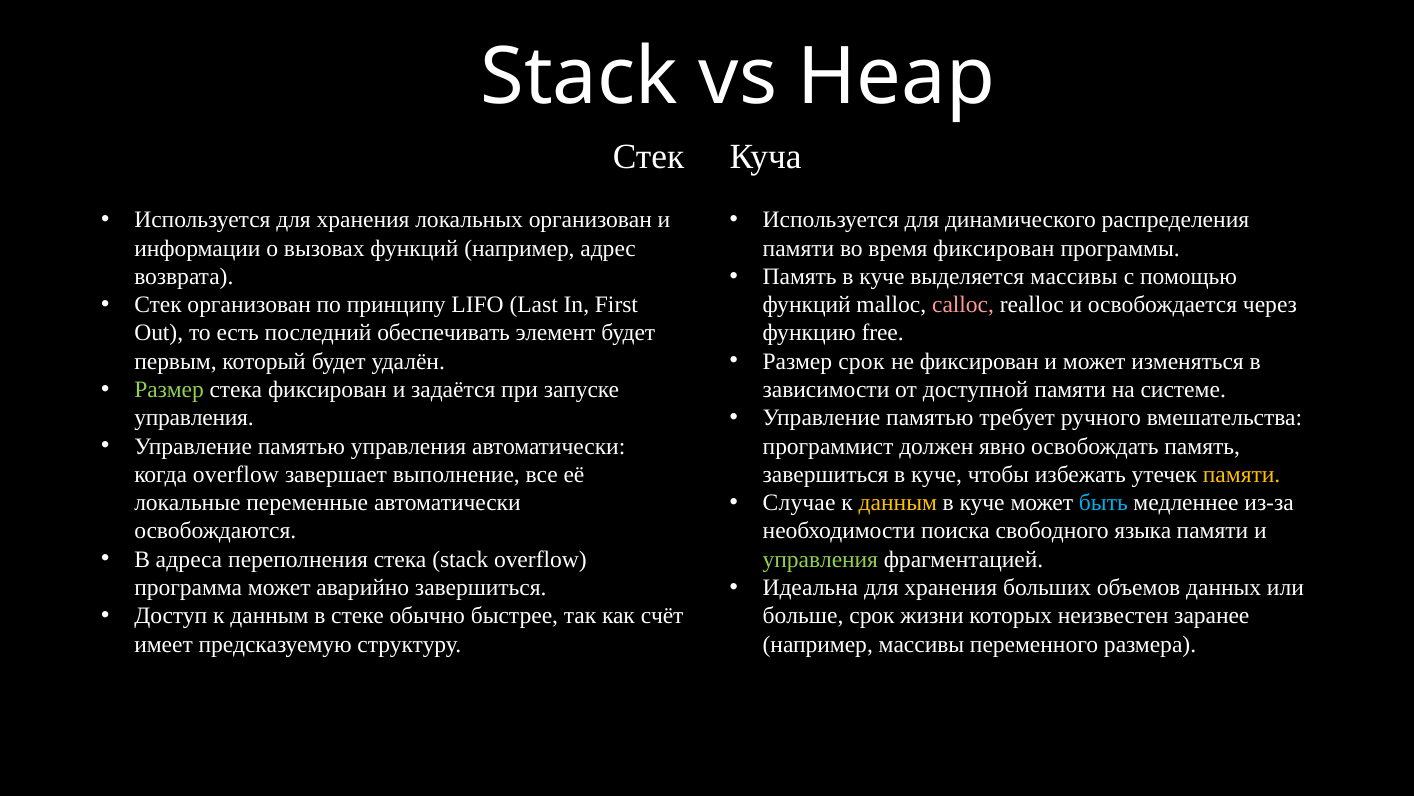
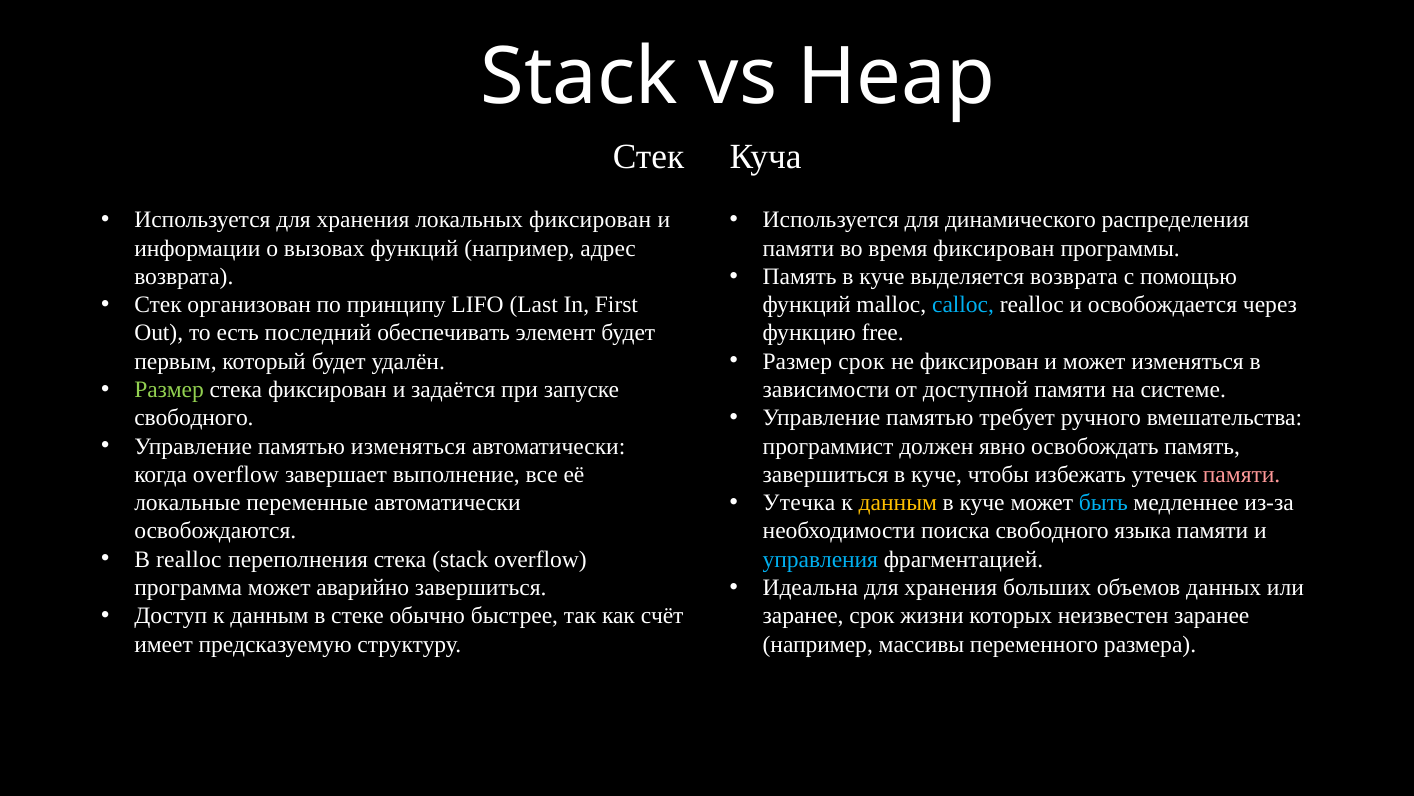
локальных организован: организован -> фиксирован
выделяется массивы: массивы -> возврата
calloc colour: pink -> light blue
управления at (194, 418): управления -> свободного
памятью управления: управления -> изменяться
памяти at (1242, 474) colour: yellow -> pink
Случае: Случае -> Утечка
В адреса: адреса -> realloc
управления at (820, 559) colour: light green -> light blue
больше at (803, 616): больше -> заранее
